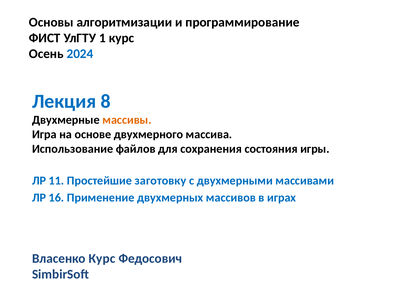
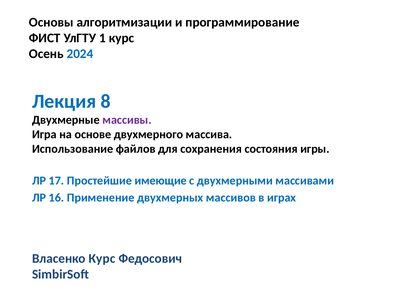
массивы colour: orange -> purple
11: 11 -> 17
заготовку: заготовку -> имеющие
